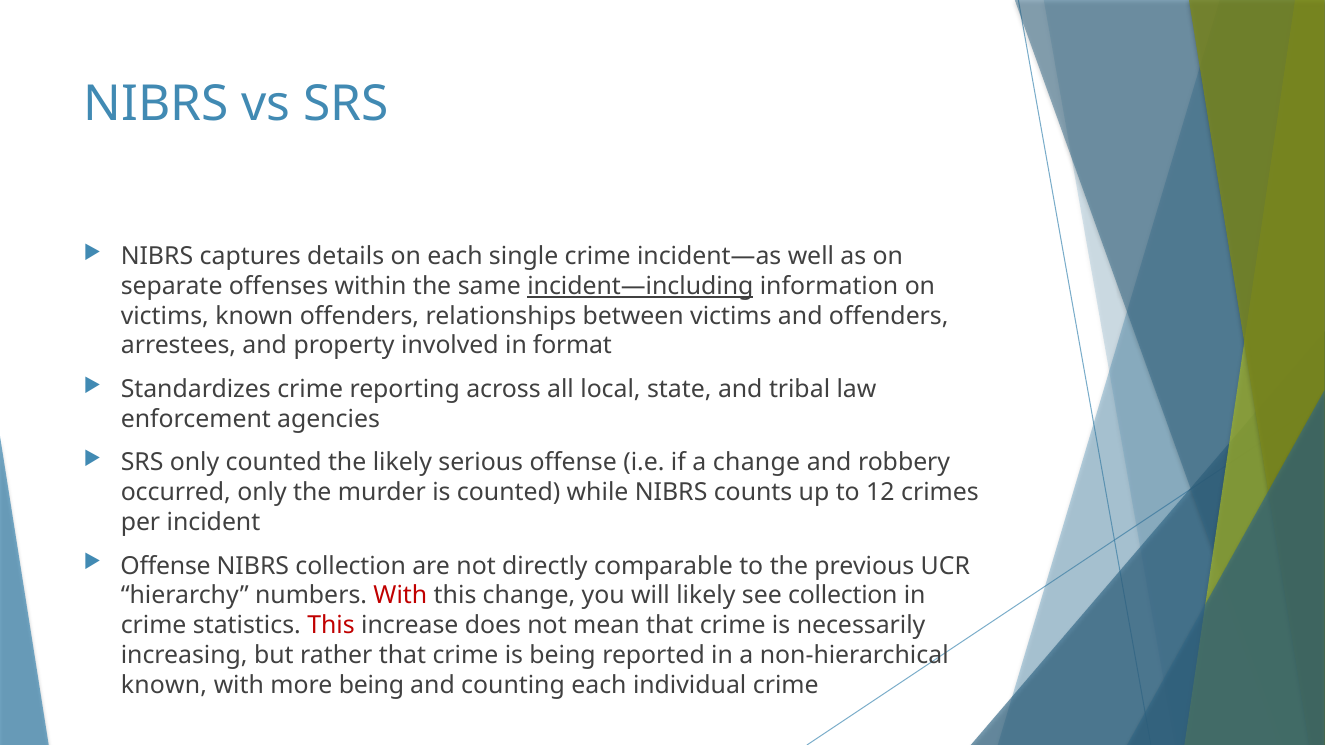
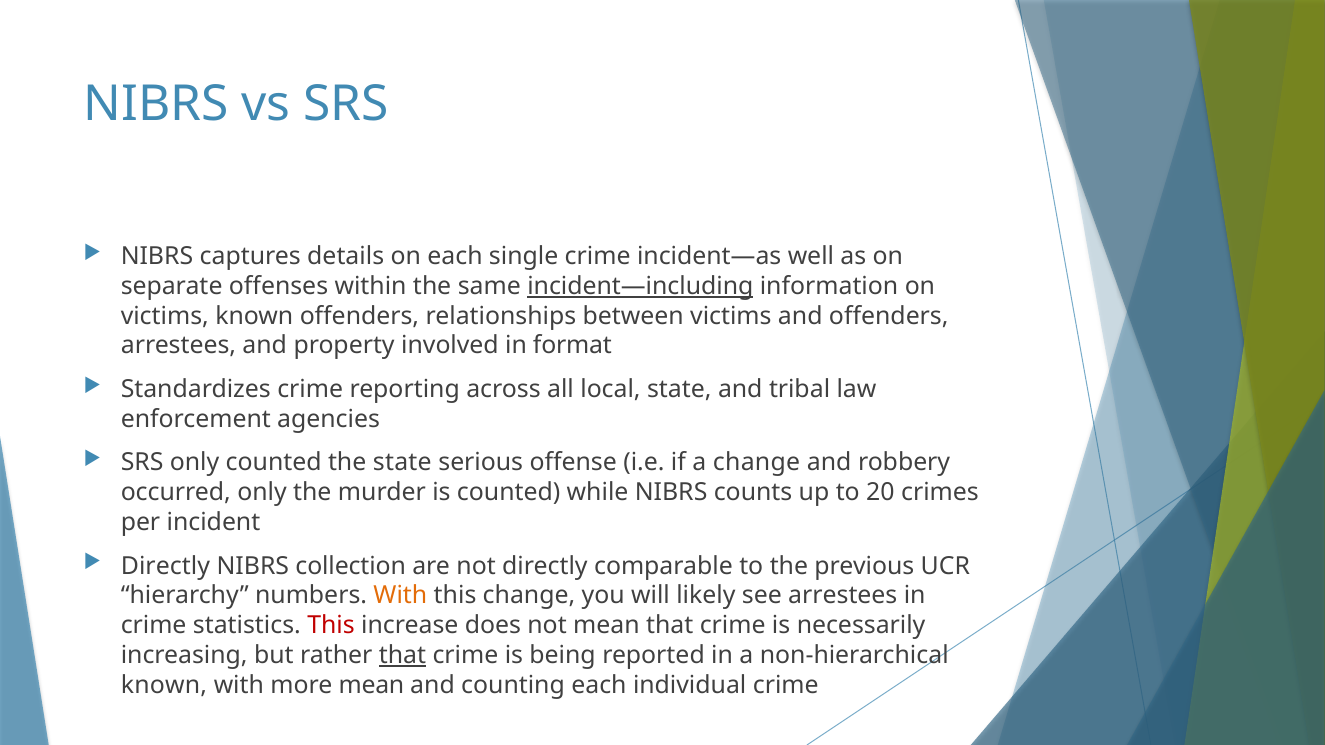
the likely: likely -> state
12: 12 -> 20
Offense at (166, 566): Offense -> Directly
With at (400, 596) colour: red -> orange
see collection: collection -> arrestees
that at (402, 656) underline: none -> present
more being: being -> mean
